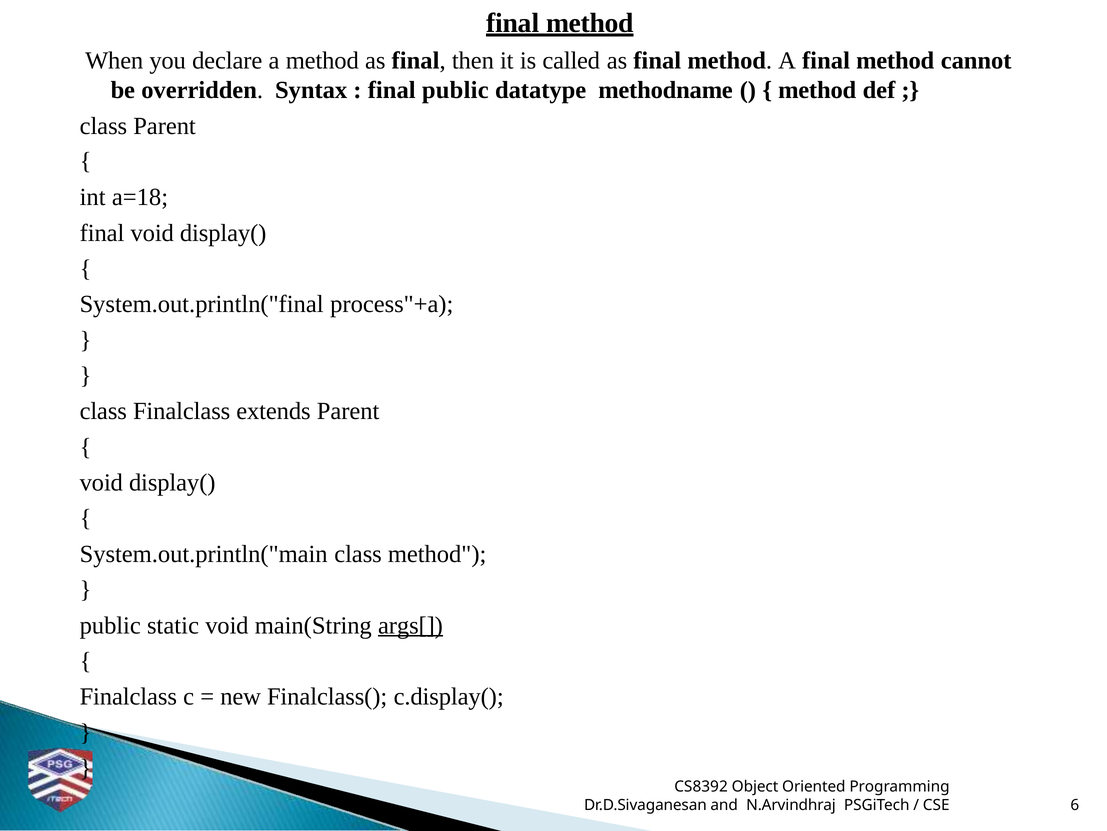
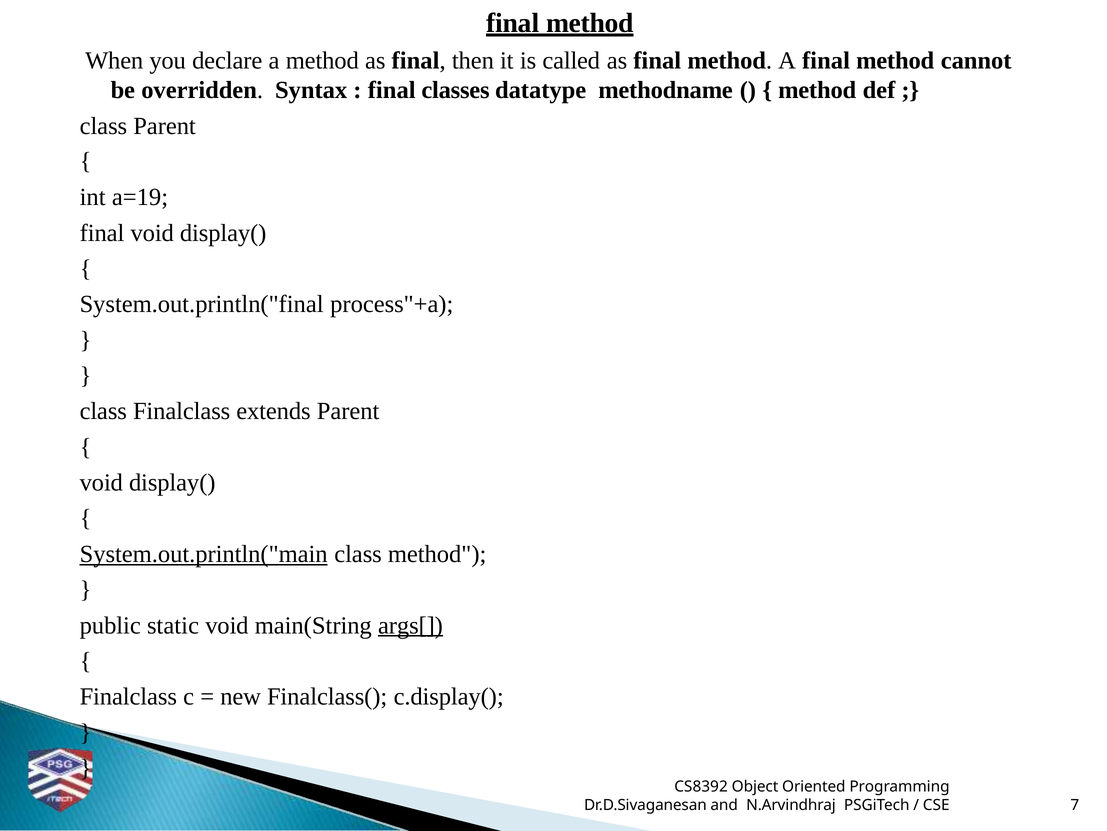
final public: public -> classes
a=18: a=18 -> a=19
System.out.println("main underline: none -> present
6: 6 -> 7
